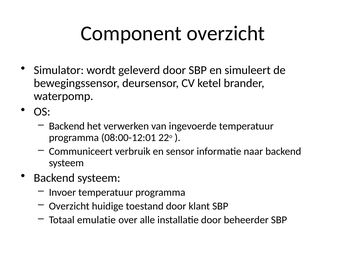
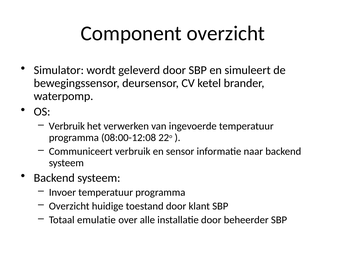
Backend at (67, 126): Backend -> Verbruik
08:00-12:01: 08:00-12:01 -> 08:00-12:08
